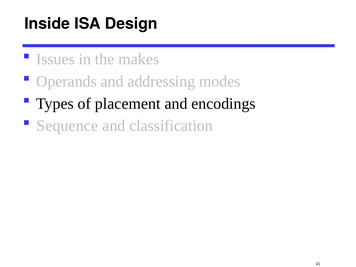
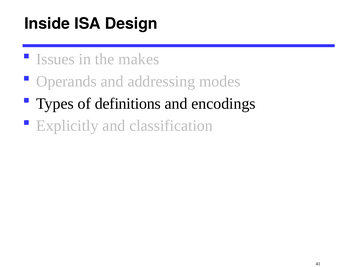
placement: placement -> definitions
Sequence: Sequence -> Explicitly
